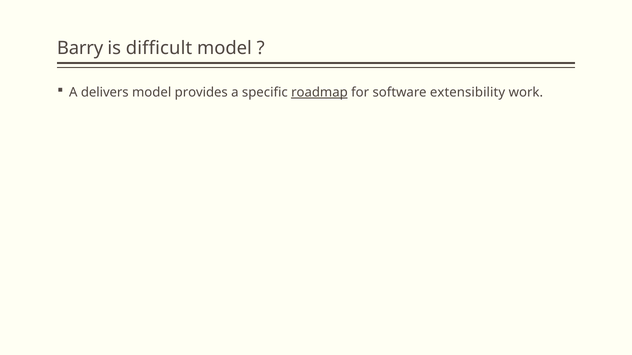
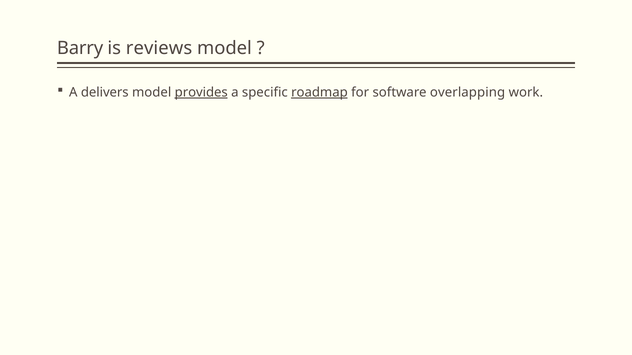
difficult: difficult -> reviews
provides underline: none -> present
extensibility: extensibility -> overlapping
